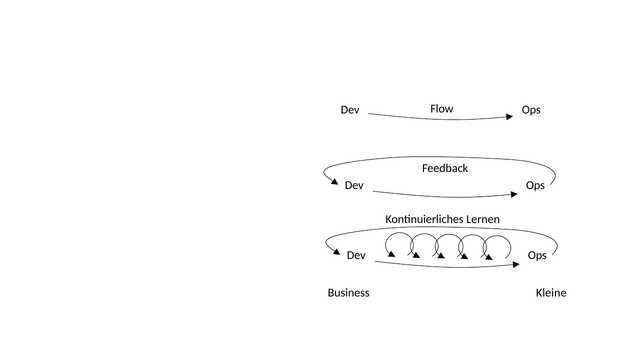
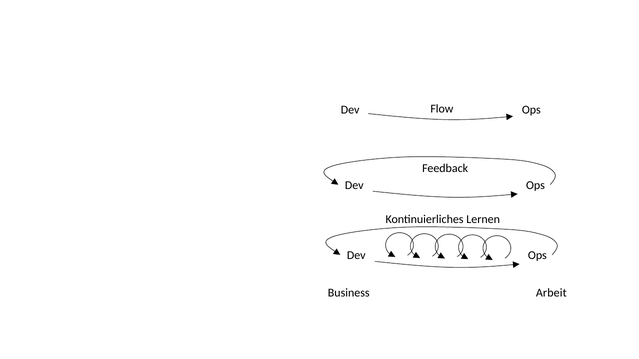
Kleine: Kleine -> Arbeit
